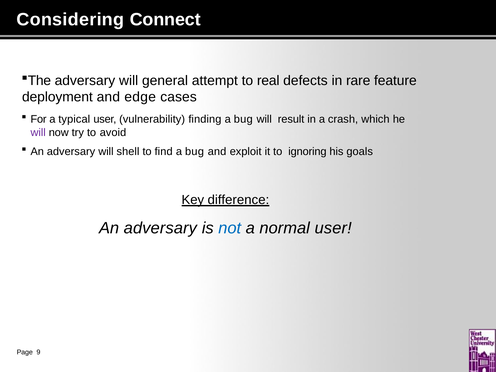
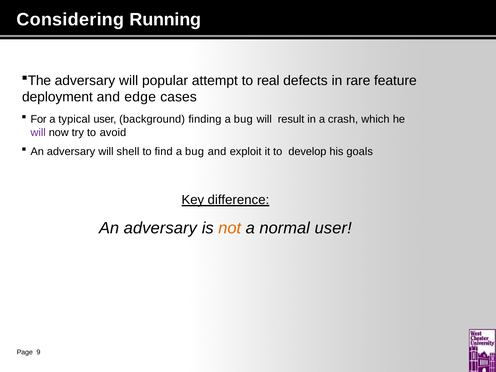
Connect: Connect -> Running
general: general -> popular
vulnerability: vulnerability -> background
ignoring: ignoring -> develop
not colour: blue -> orange
